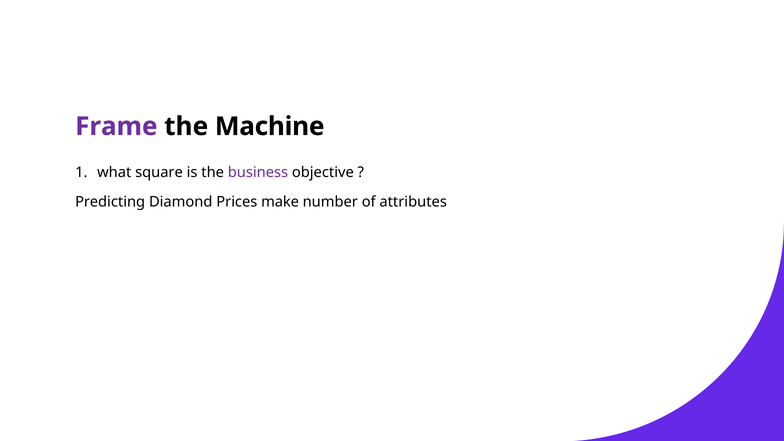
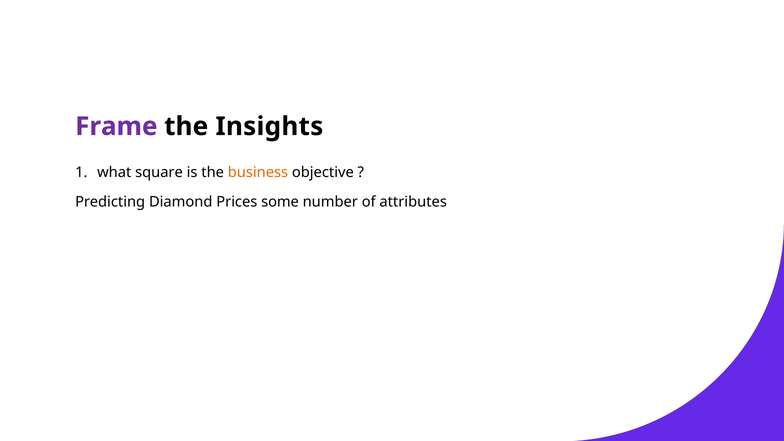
Machine: Machine -> Insights
business colour: purple -> orange
make: make -> some
